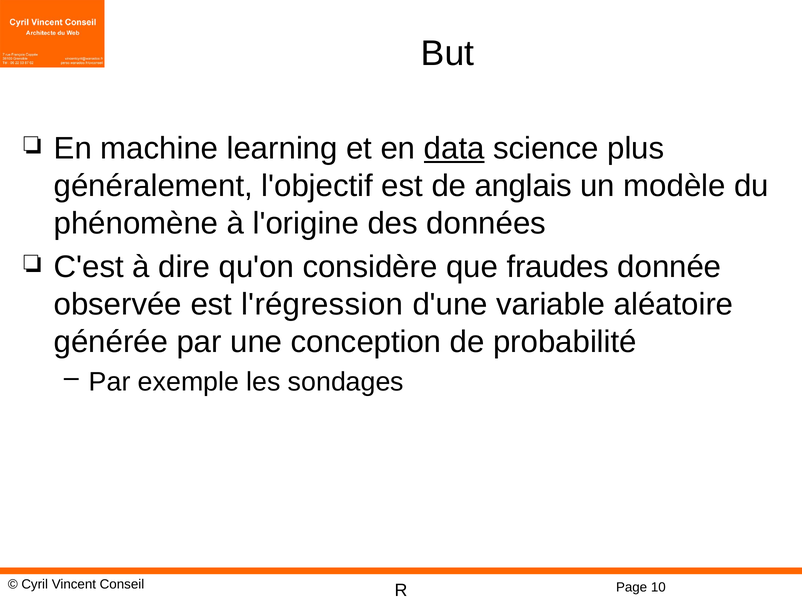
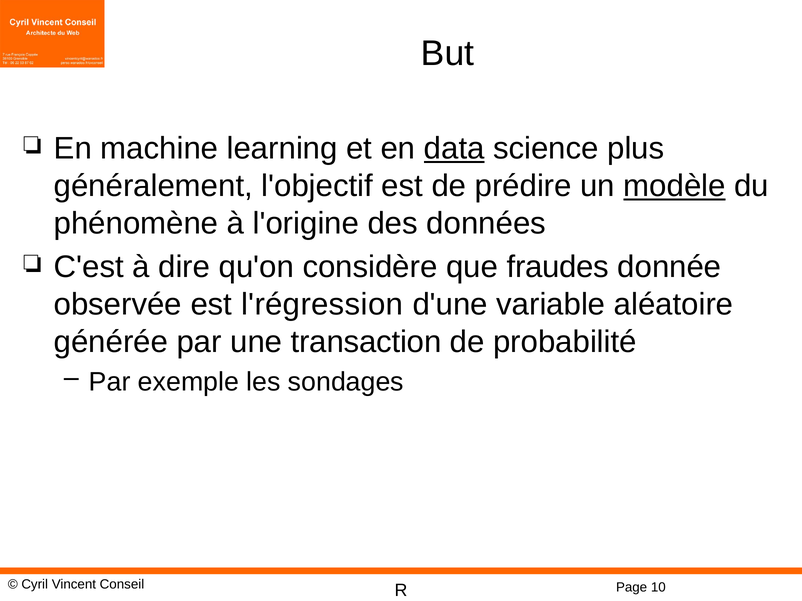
anglais: anglais -> prédire
modèle underline: none -> present
conception: conception -> transaction
